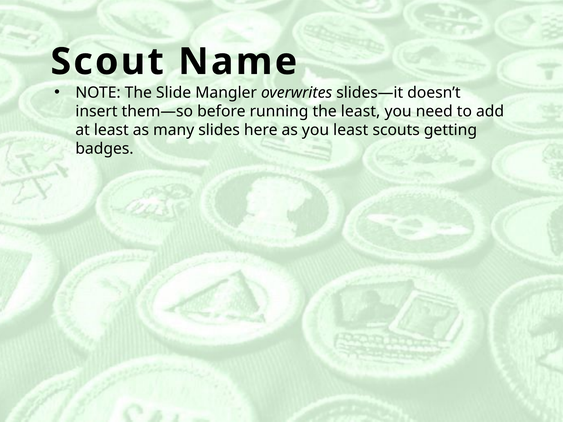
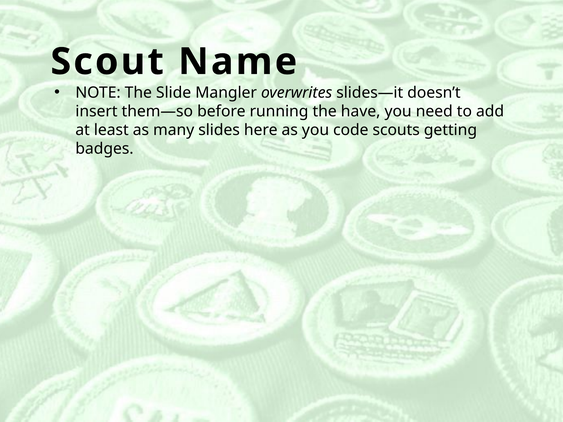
the least: least -> have
you least: least -> code
